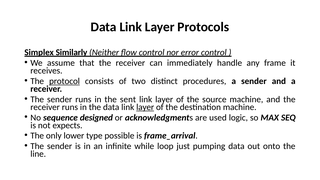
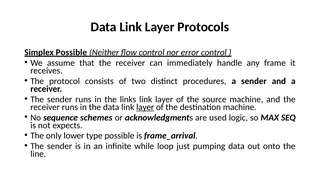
Simplex Similarly: Similarly -> Possible
protocol underline: present -> none
sent: sent -> links
designed: designed -> schemes
